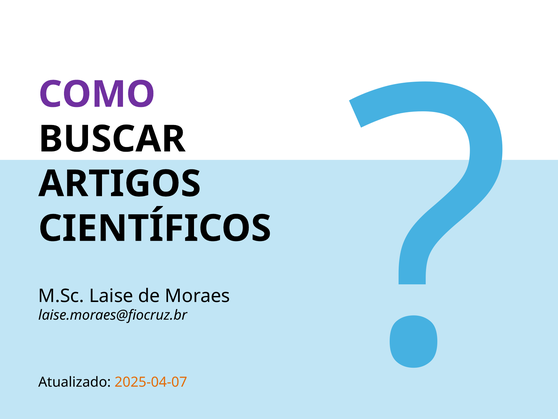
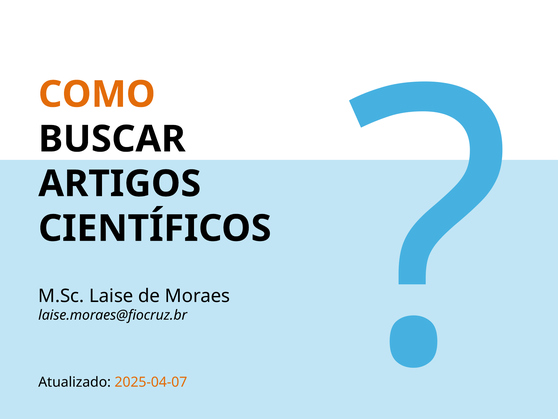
COMO colour: purple -> orange
